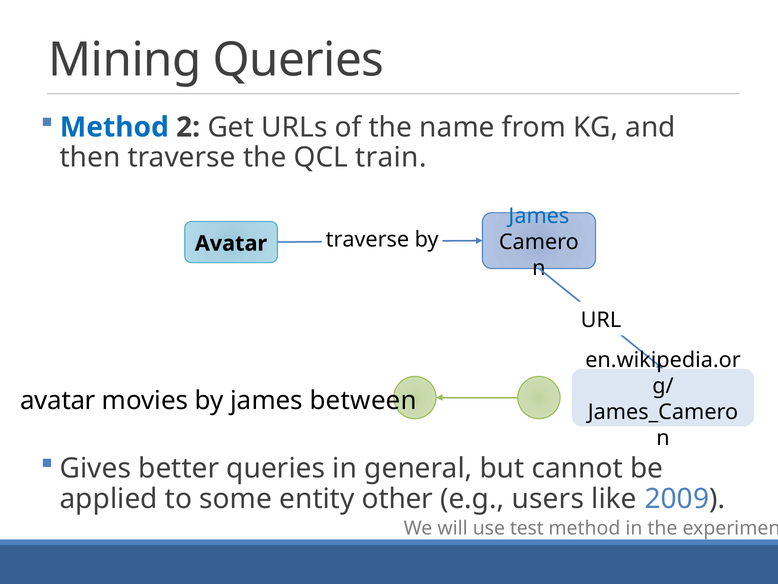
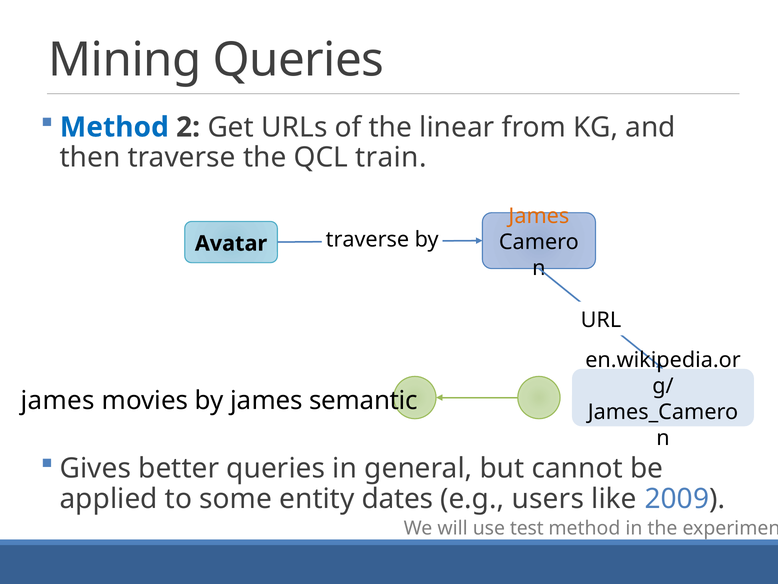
name: name -> linear
James at (539, 216) colour: blue -> orange
avatar at (58, 400): avatar -> james
between: between -> semantic
other: other -> dates
